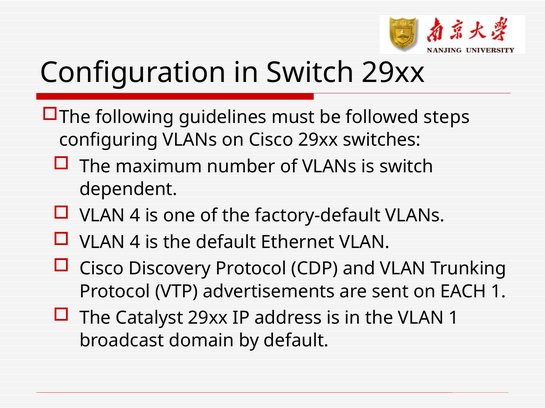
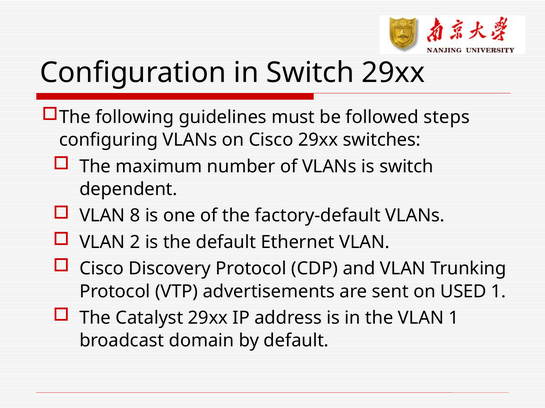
4 at (135, 216): 4 -> 8
4 at (135, 243): 4 -> 2
EACH: EACH -> USED
